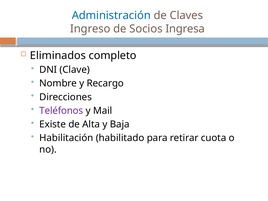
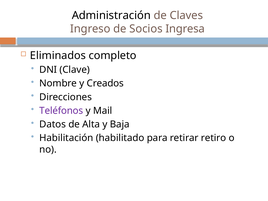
Administración colour: blue -> black
Recargo: Recargo -> Creados
Existe: Existe -> Datos
cuota: cuota -> retiro
